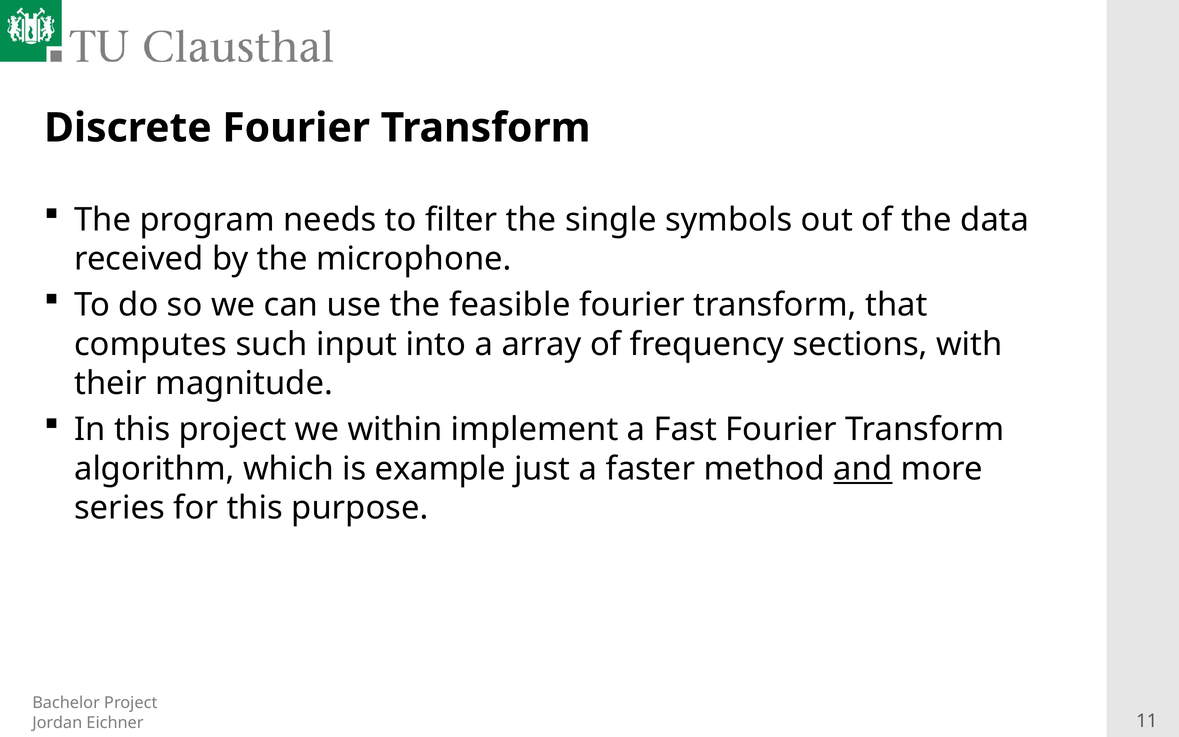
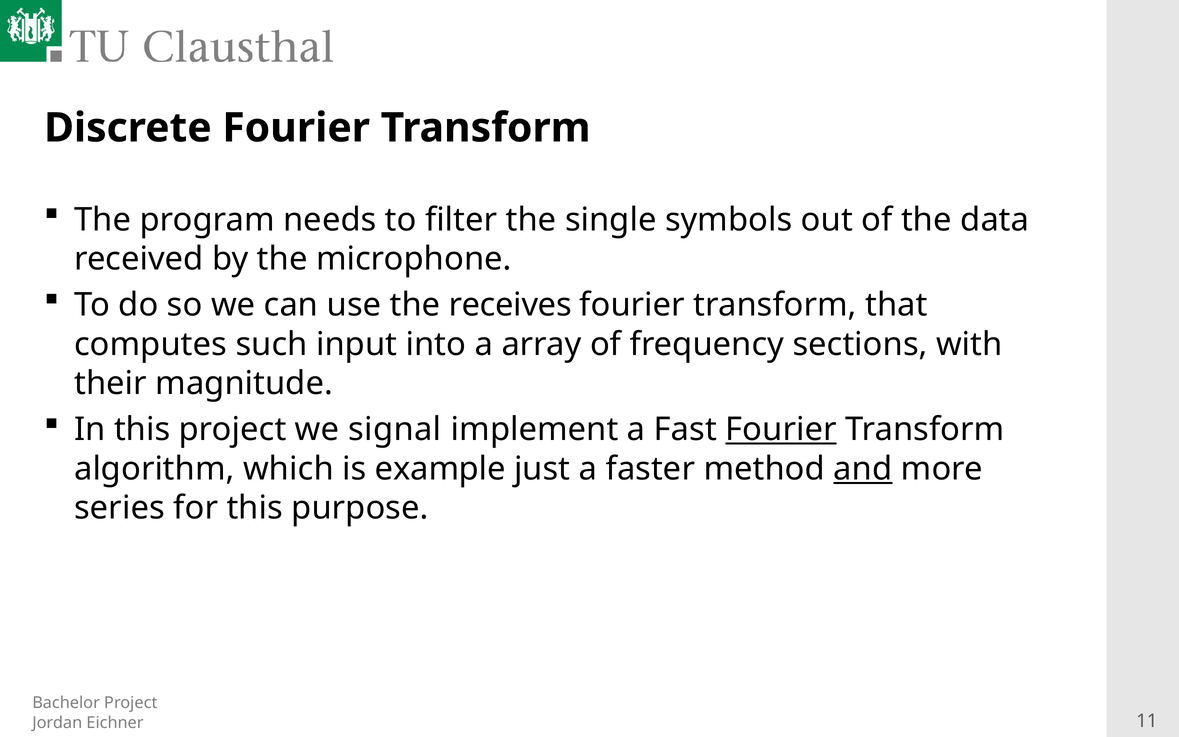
feasible: feasible -> receives
within: within -> signal
Fourier at (781, 429) underline: none -> present
